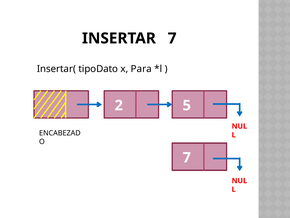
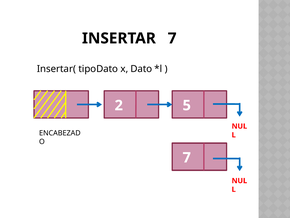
Para: Para -> Dato
